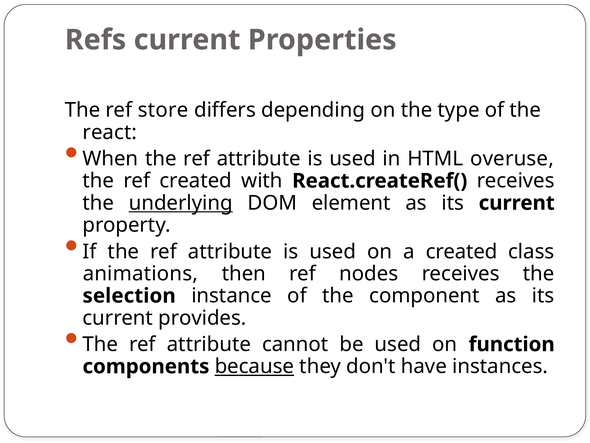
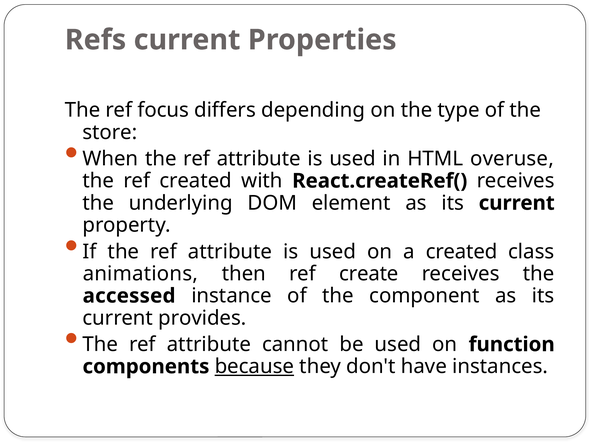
store: store -> focus
react: react -> store
underlying underline: present -> none
nodes: nodes -> create
selection: selection -> accessed
